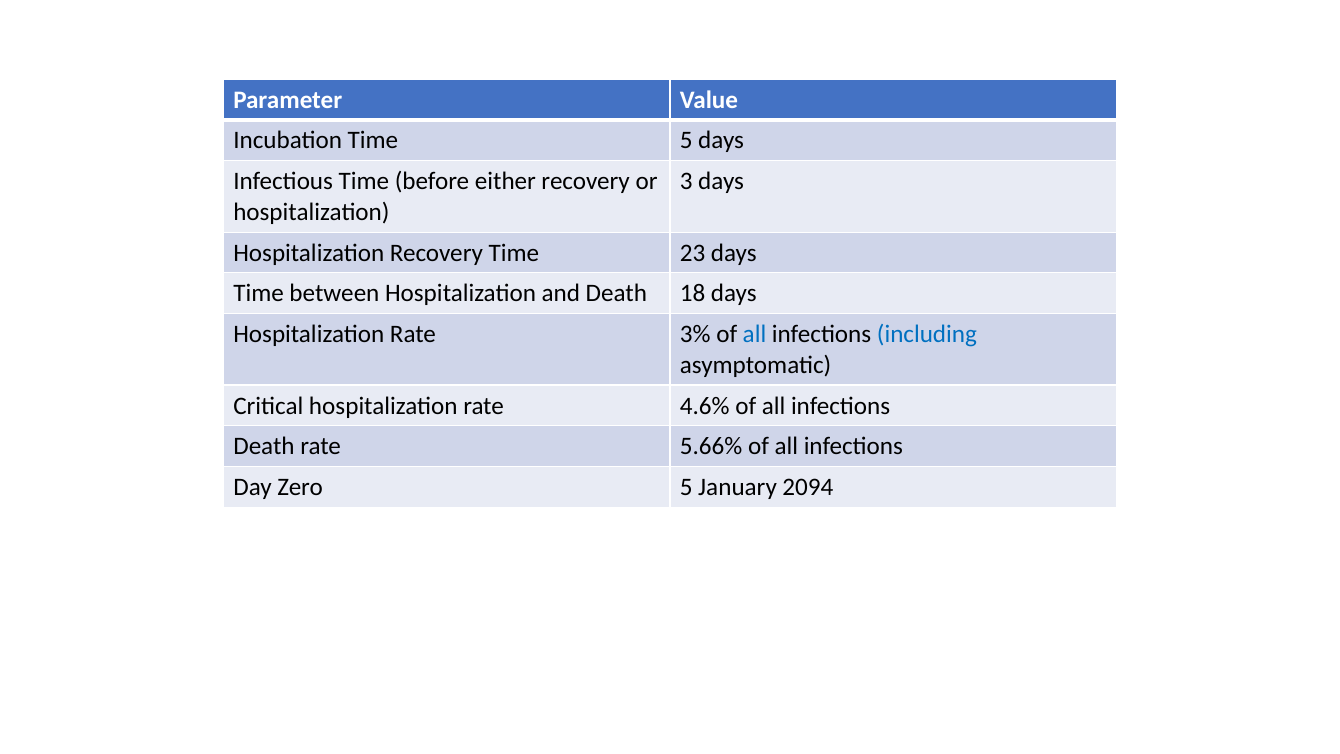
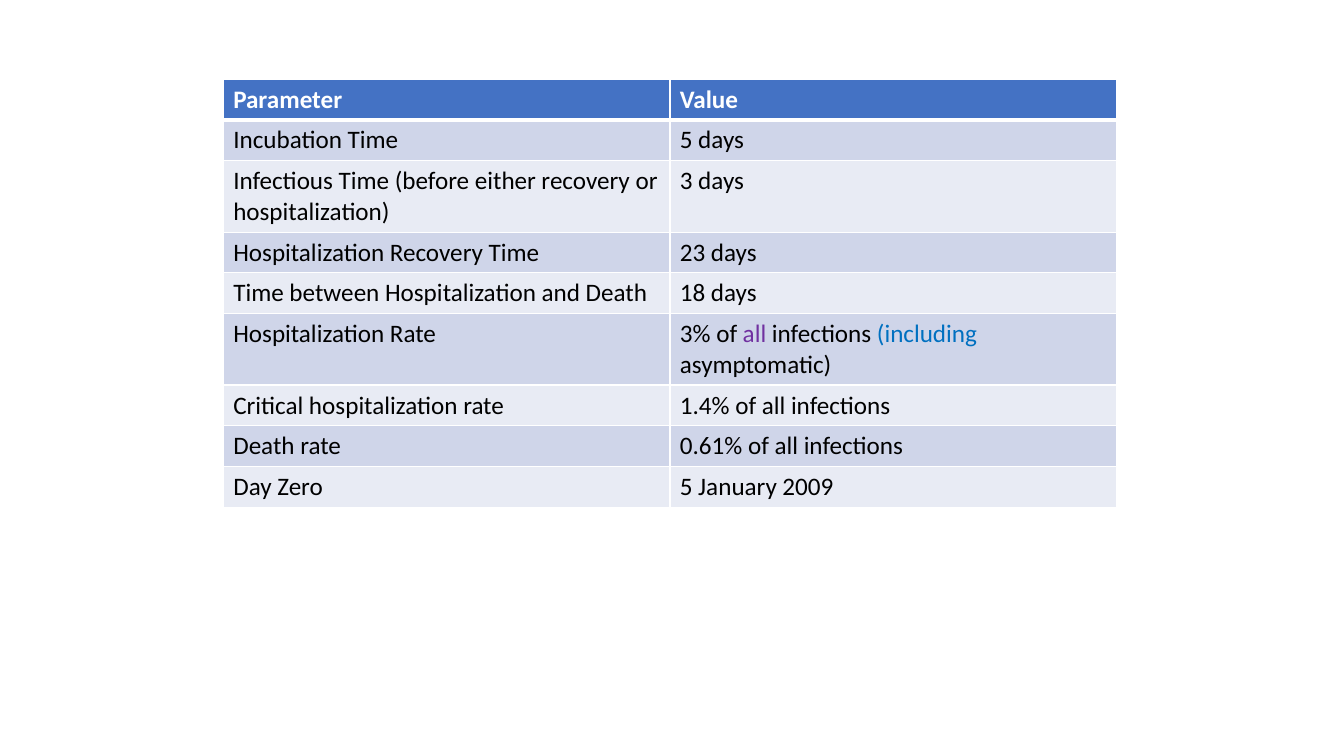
all at (755, 334) colour: blue -> purple
4.6%: 4.6% -> 1.4%
5.66%: 5.66% -> 0.61%
2094: 2094 -> 2009
